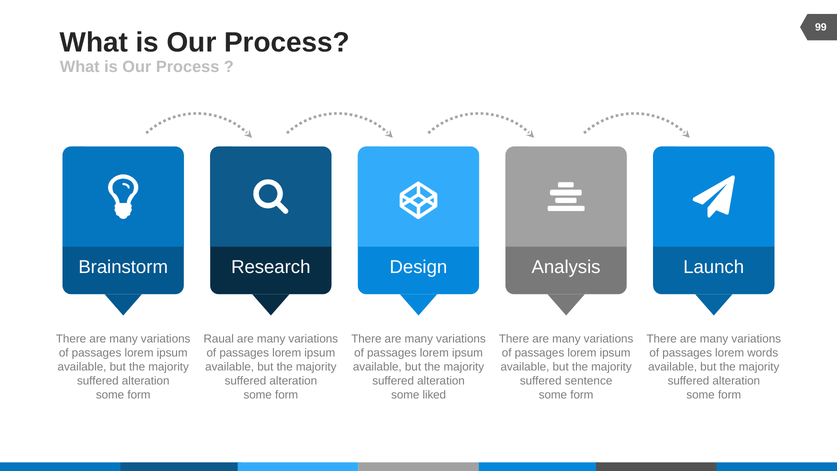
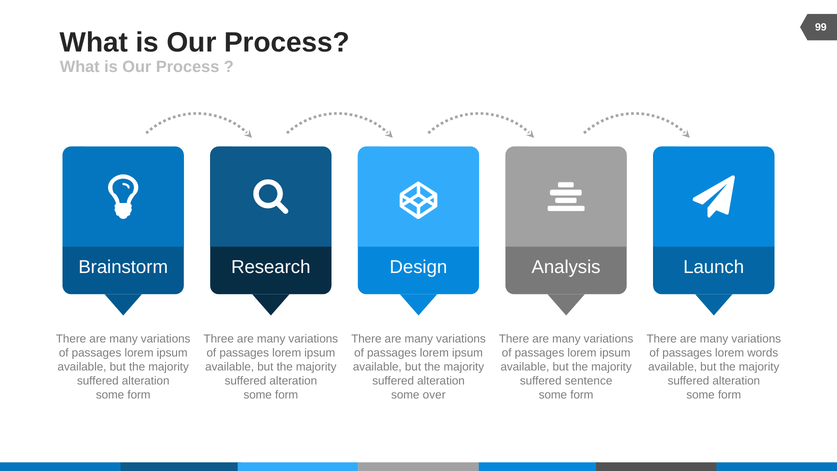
Raual: Raual -> Three
liked: liked -> over
